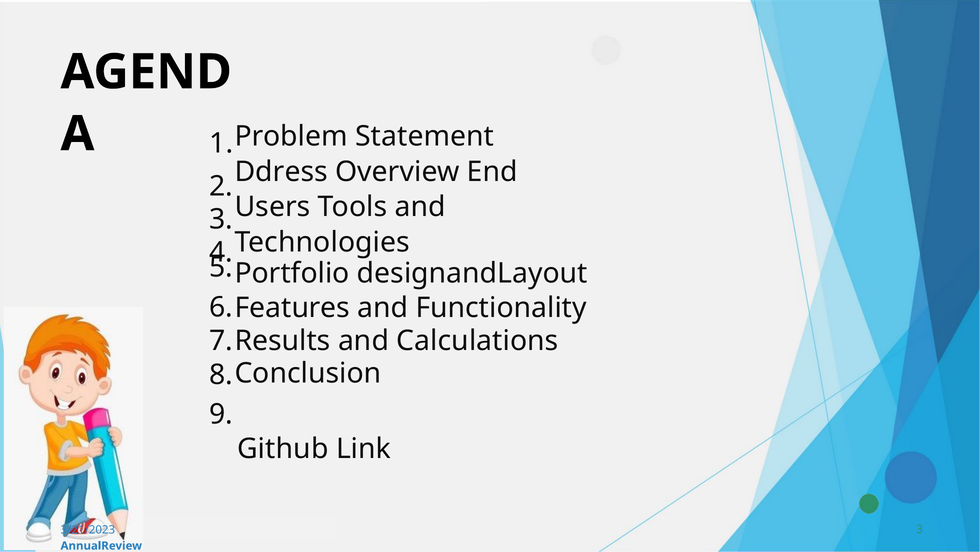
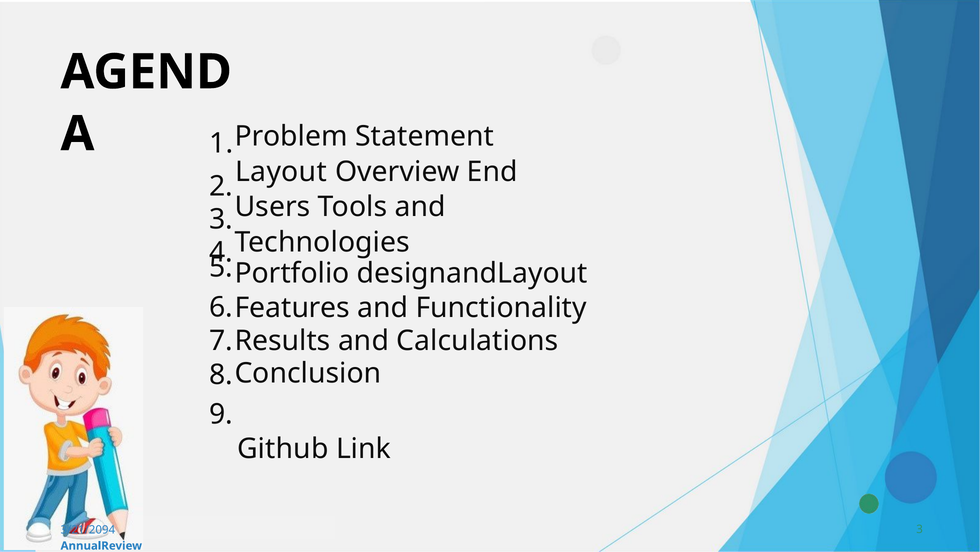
Ddress: Ddress -> Layout
3/21/2023: 3/21/2023 -> 3/21/2094
